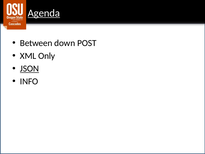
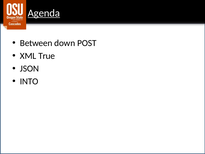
Only: Only -> True
JSON underline: present -> none
INFO: INFO -> INTO
